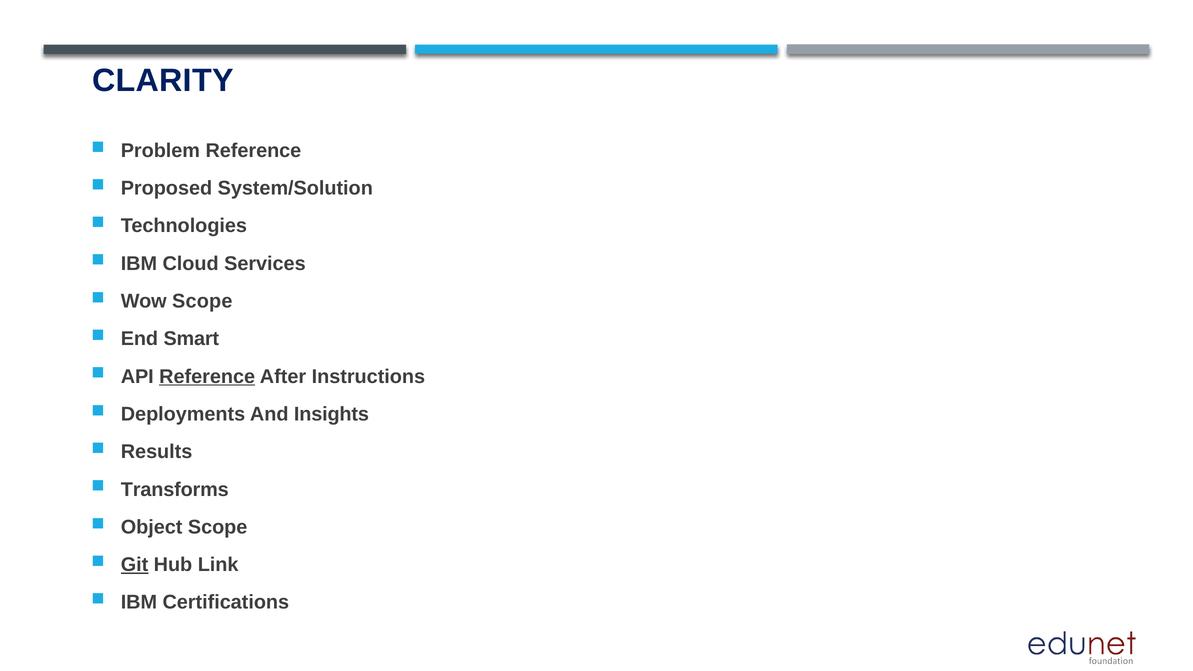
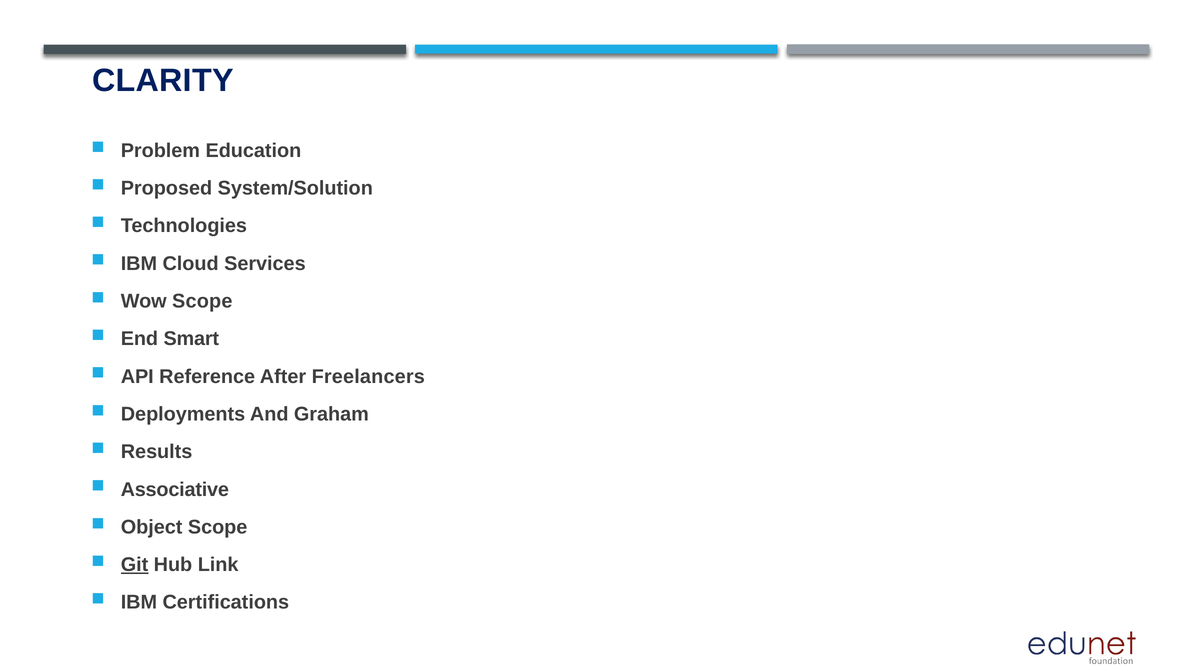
Problem Reference: Reference -> Education
Reference at (207, 377) underline: present -> none
Instructions: Instructions -> Freelancers
Insights: Insights -> Graham
Transforms: Transforms -> Associative
